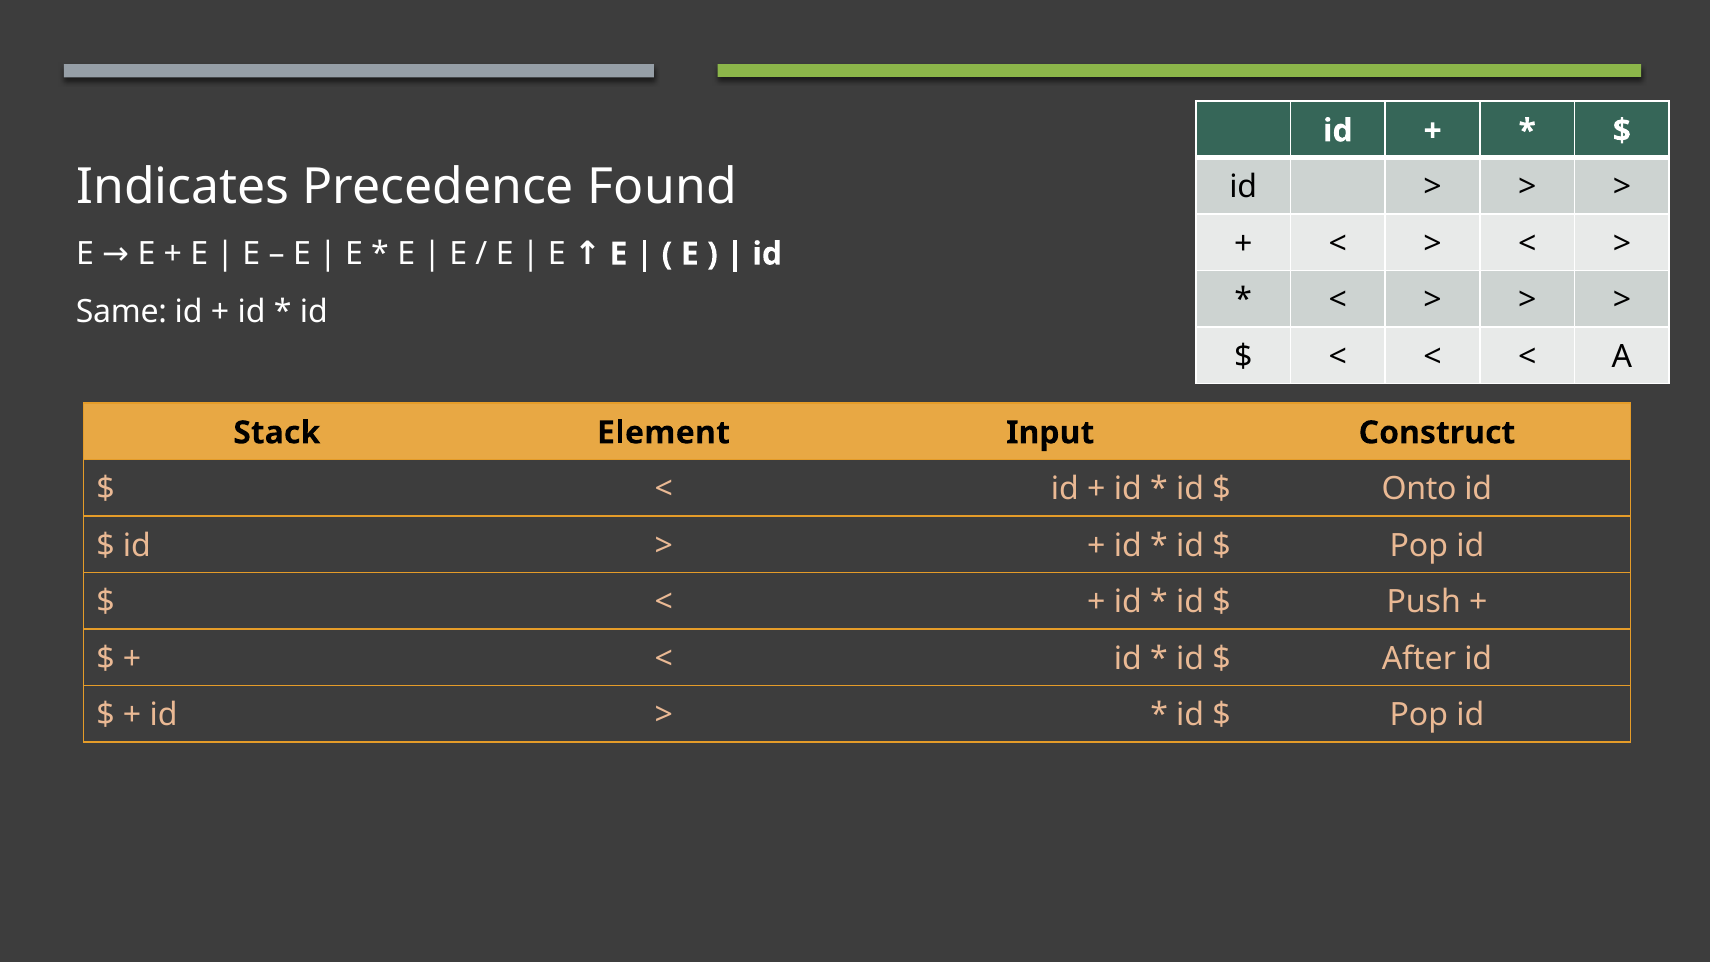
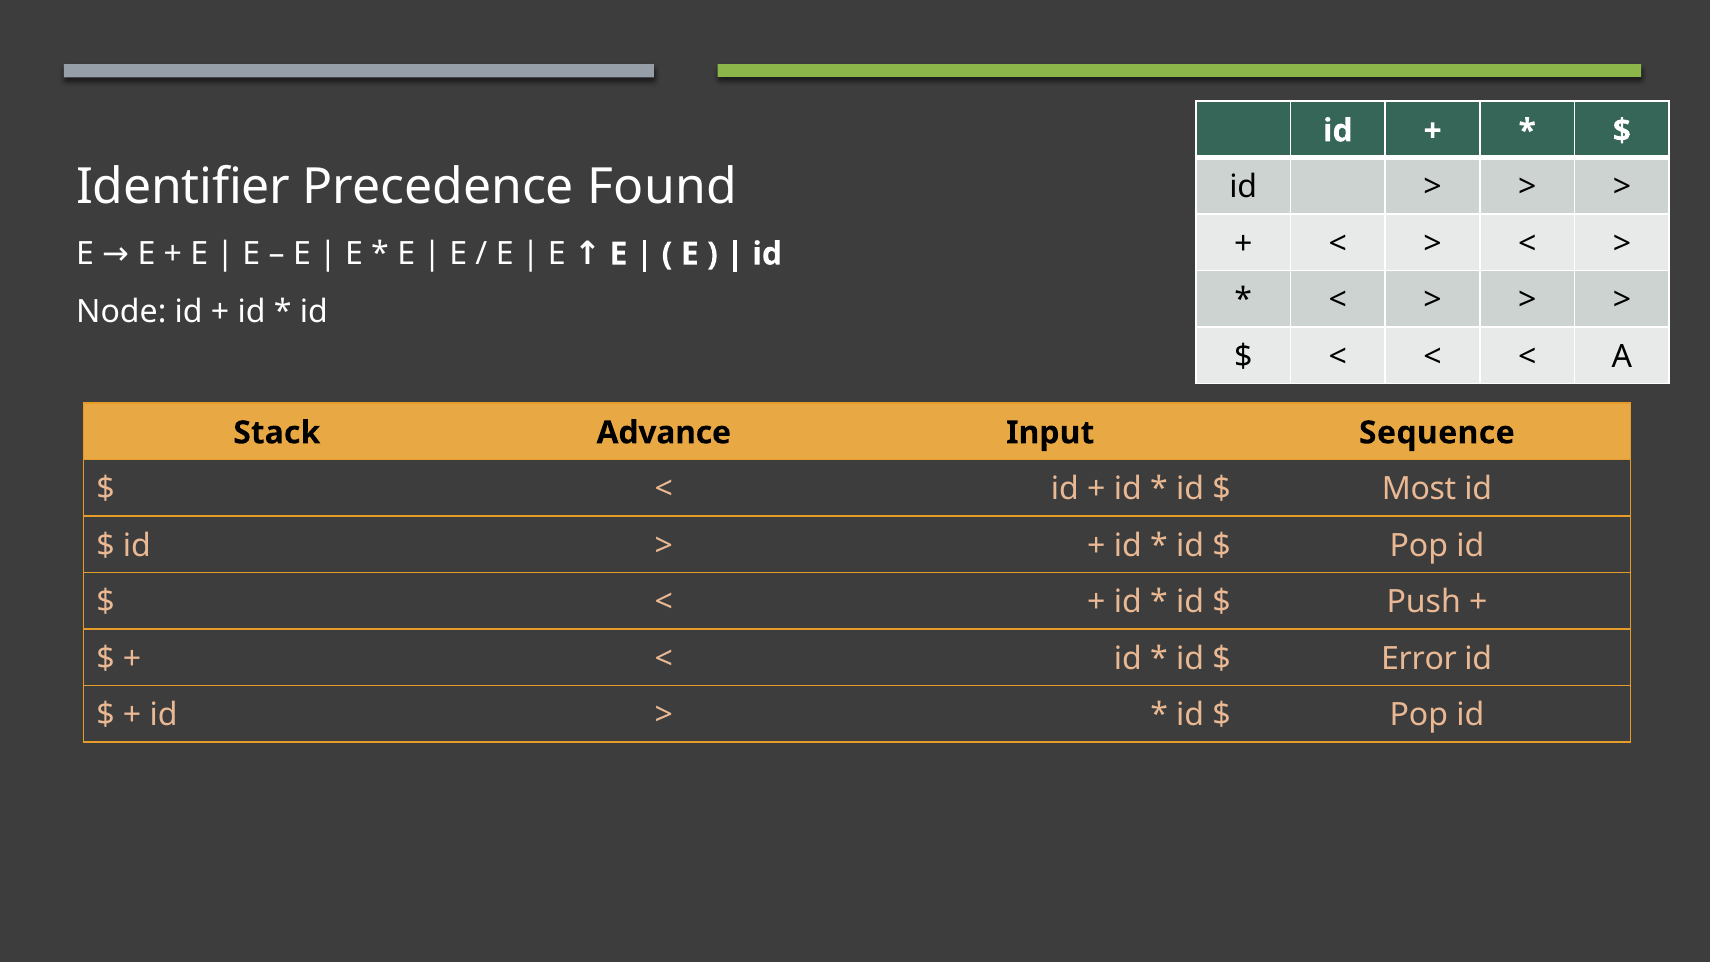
Indicates: Indicates -> Identifier
Same: Same -> Node
Element: Element -> Advance
Construct: Construct -> Sequence
Onto: Onto -> Most
After: After -> Error
